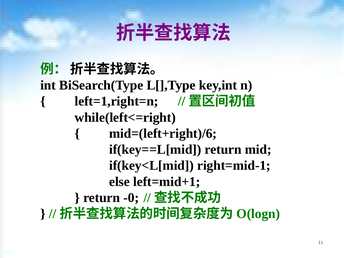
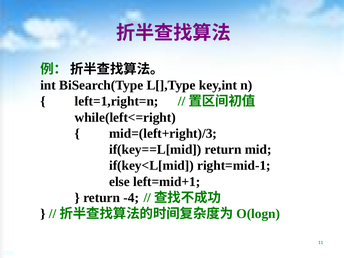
mid=(left+right)/6: mid=(left+right)/6 -> mid=(left+right)/3
-0: -0 -> -4
